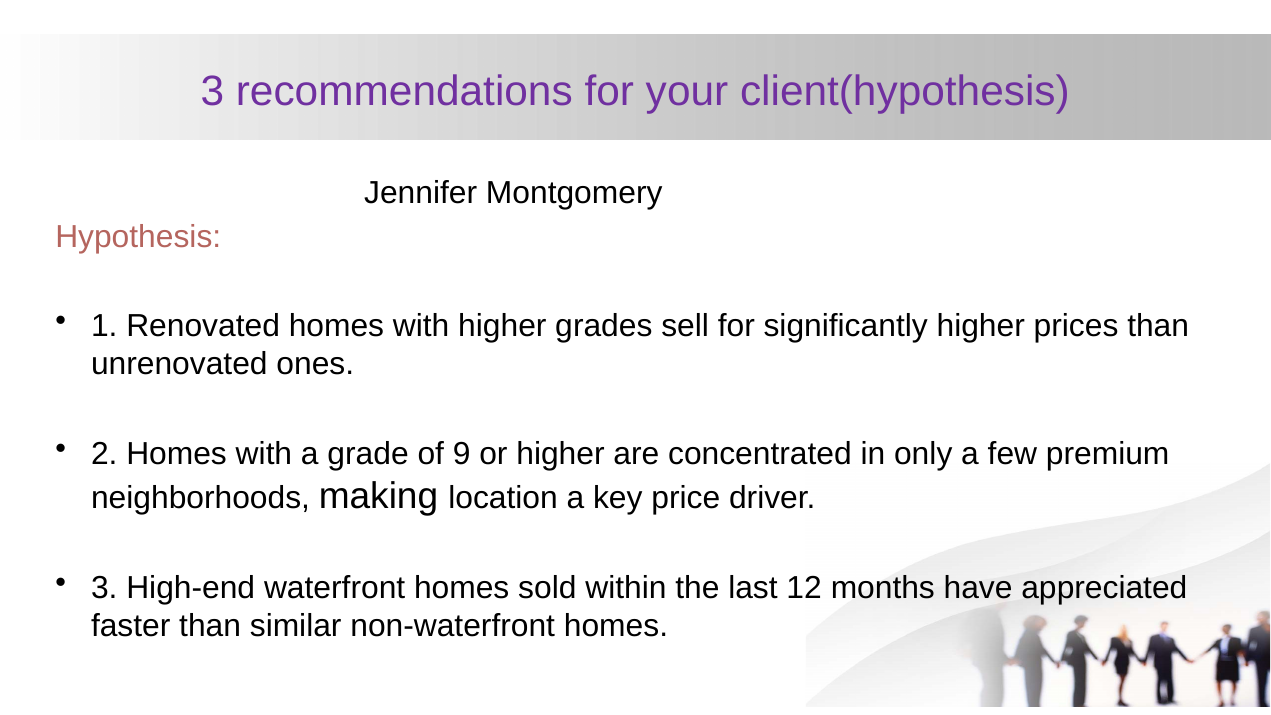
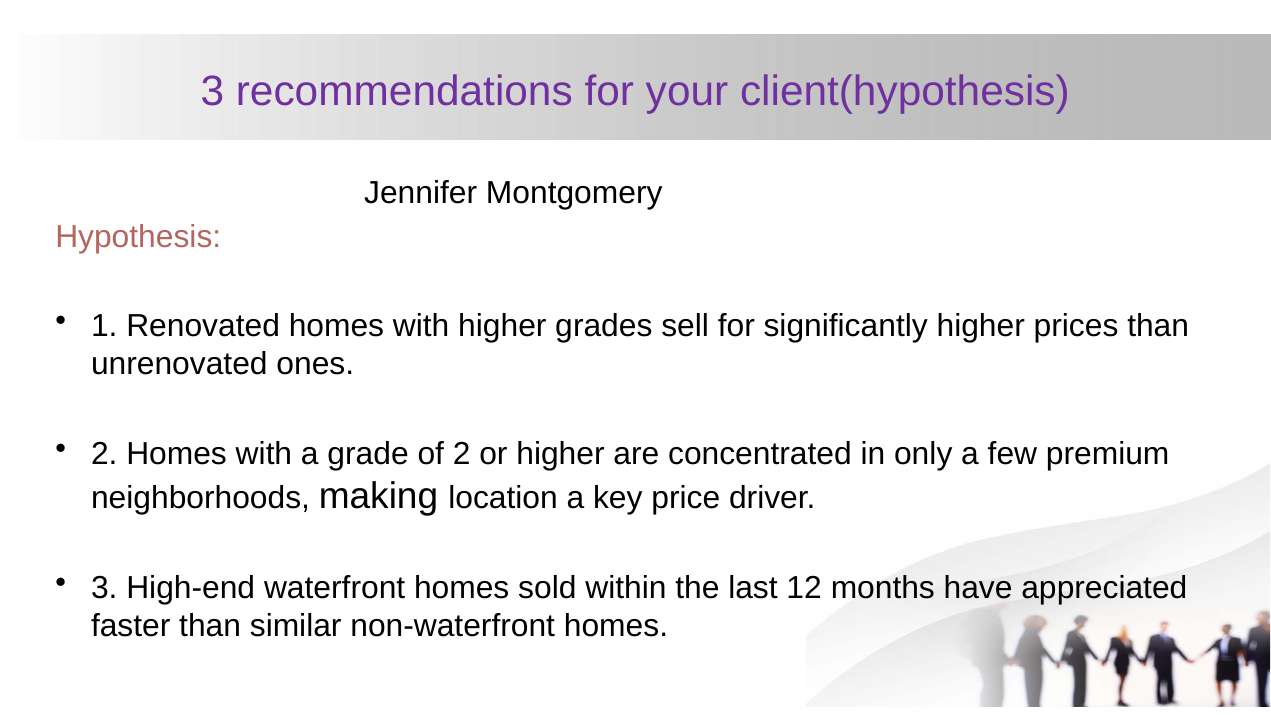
of 9: 9 -> 2
